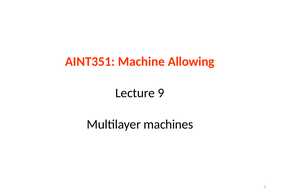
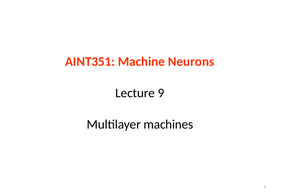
Allowing: Allowing -> Neurons
